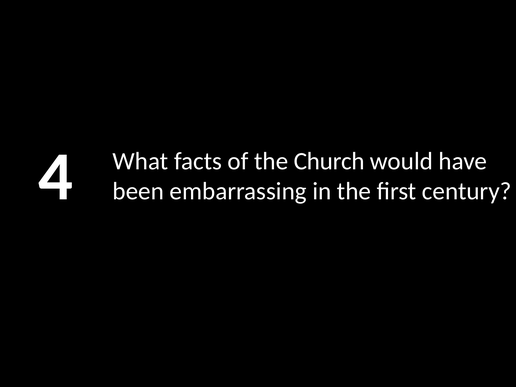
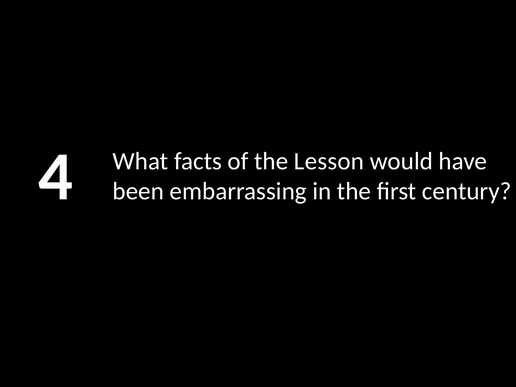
Church: Church -> Lesson
